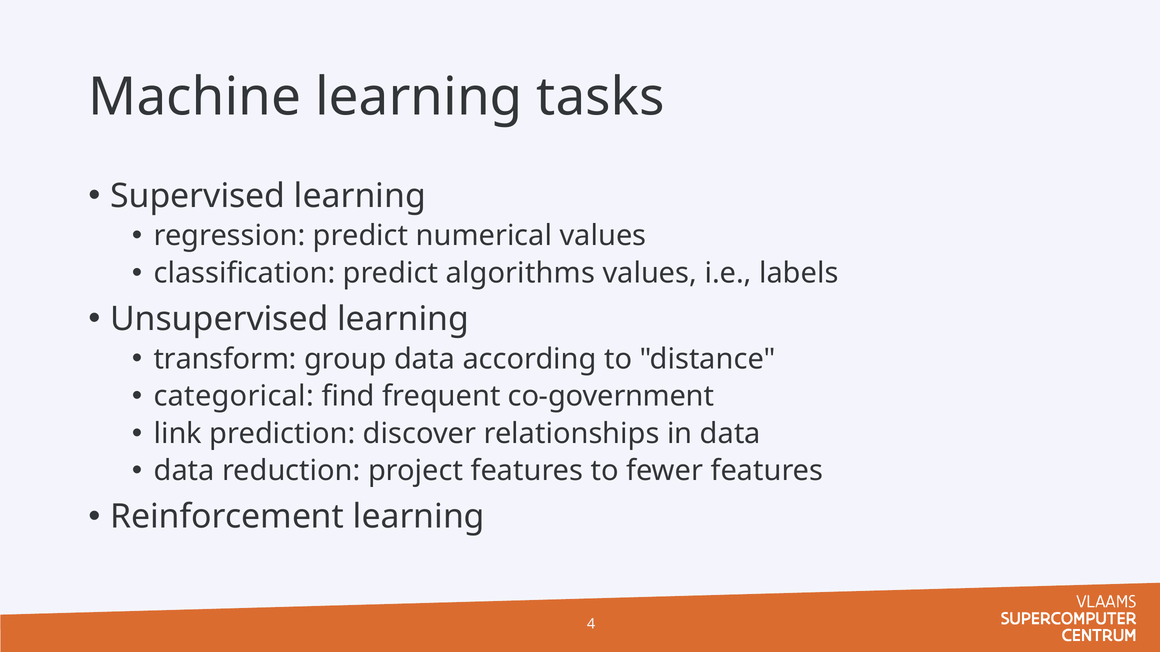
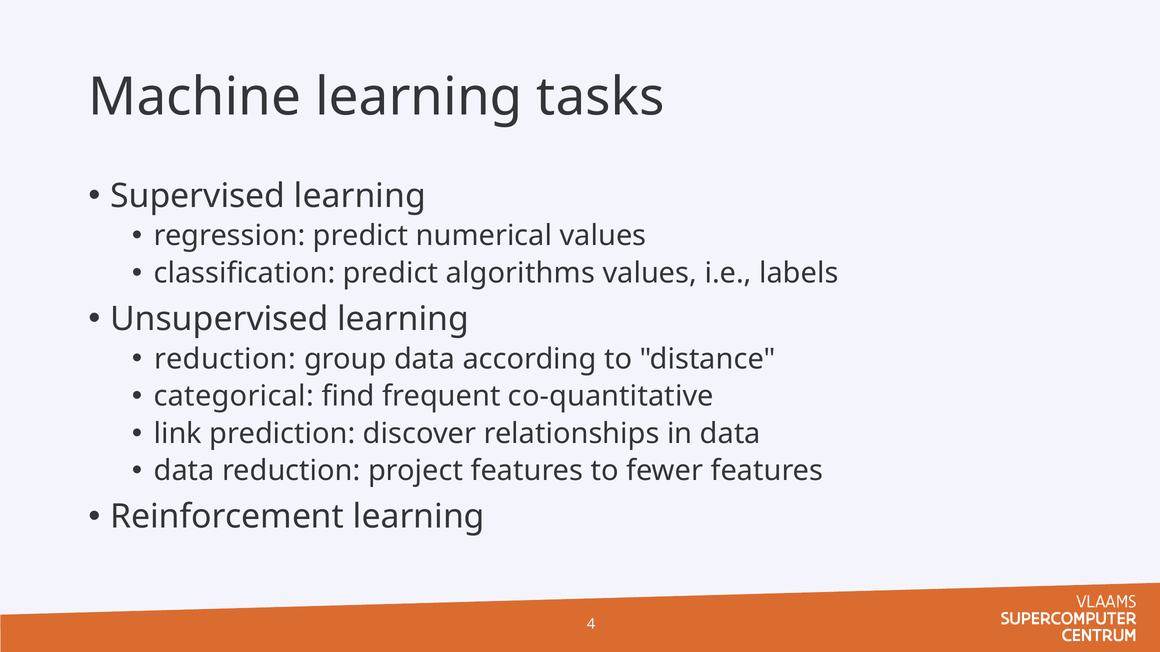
transform at (225, 359): transform -> reduction
co-government: co-government -> co-quantitative
